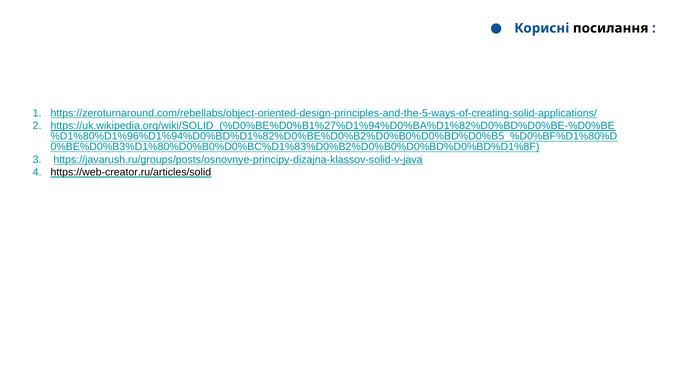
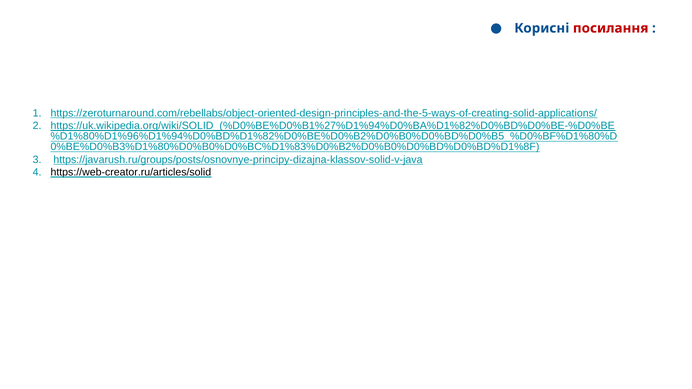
посилання colour: black -> red
